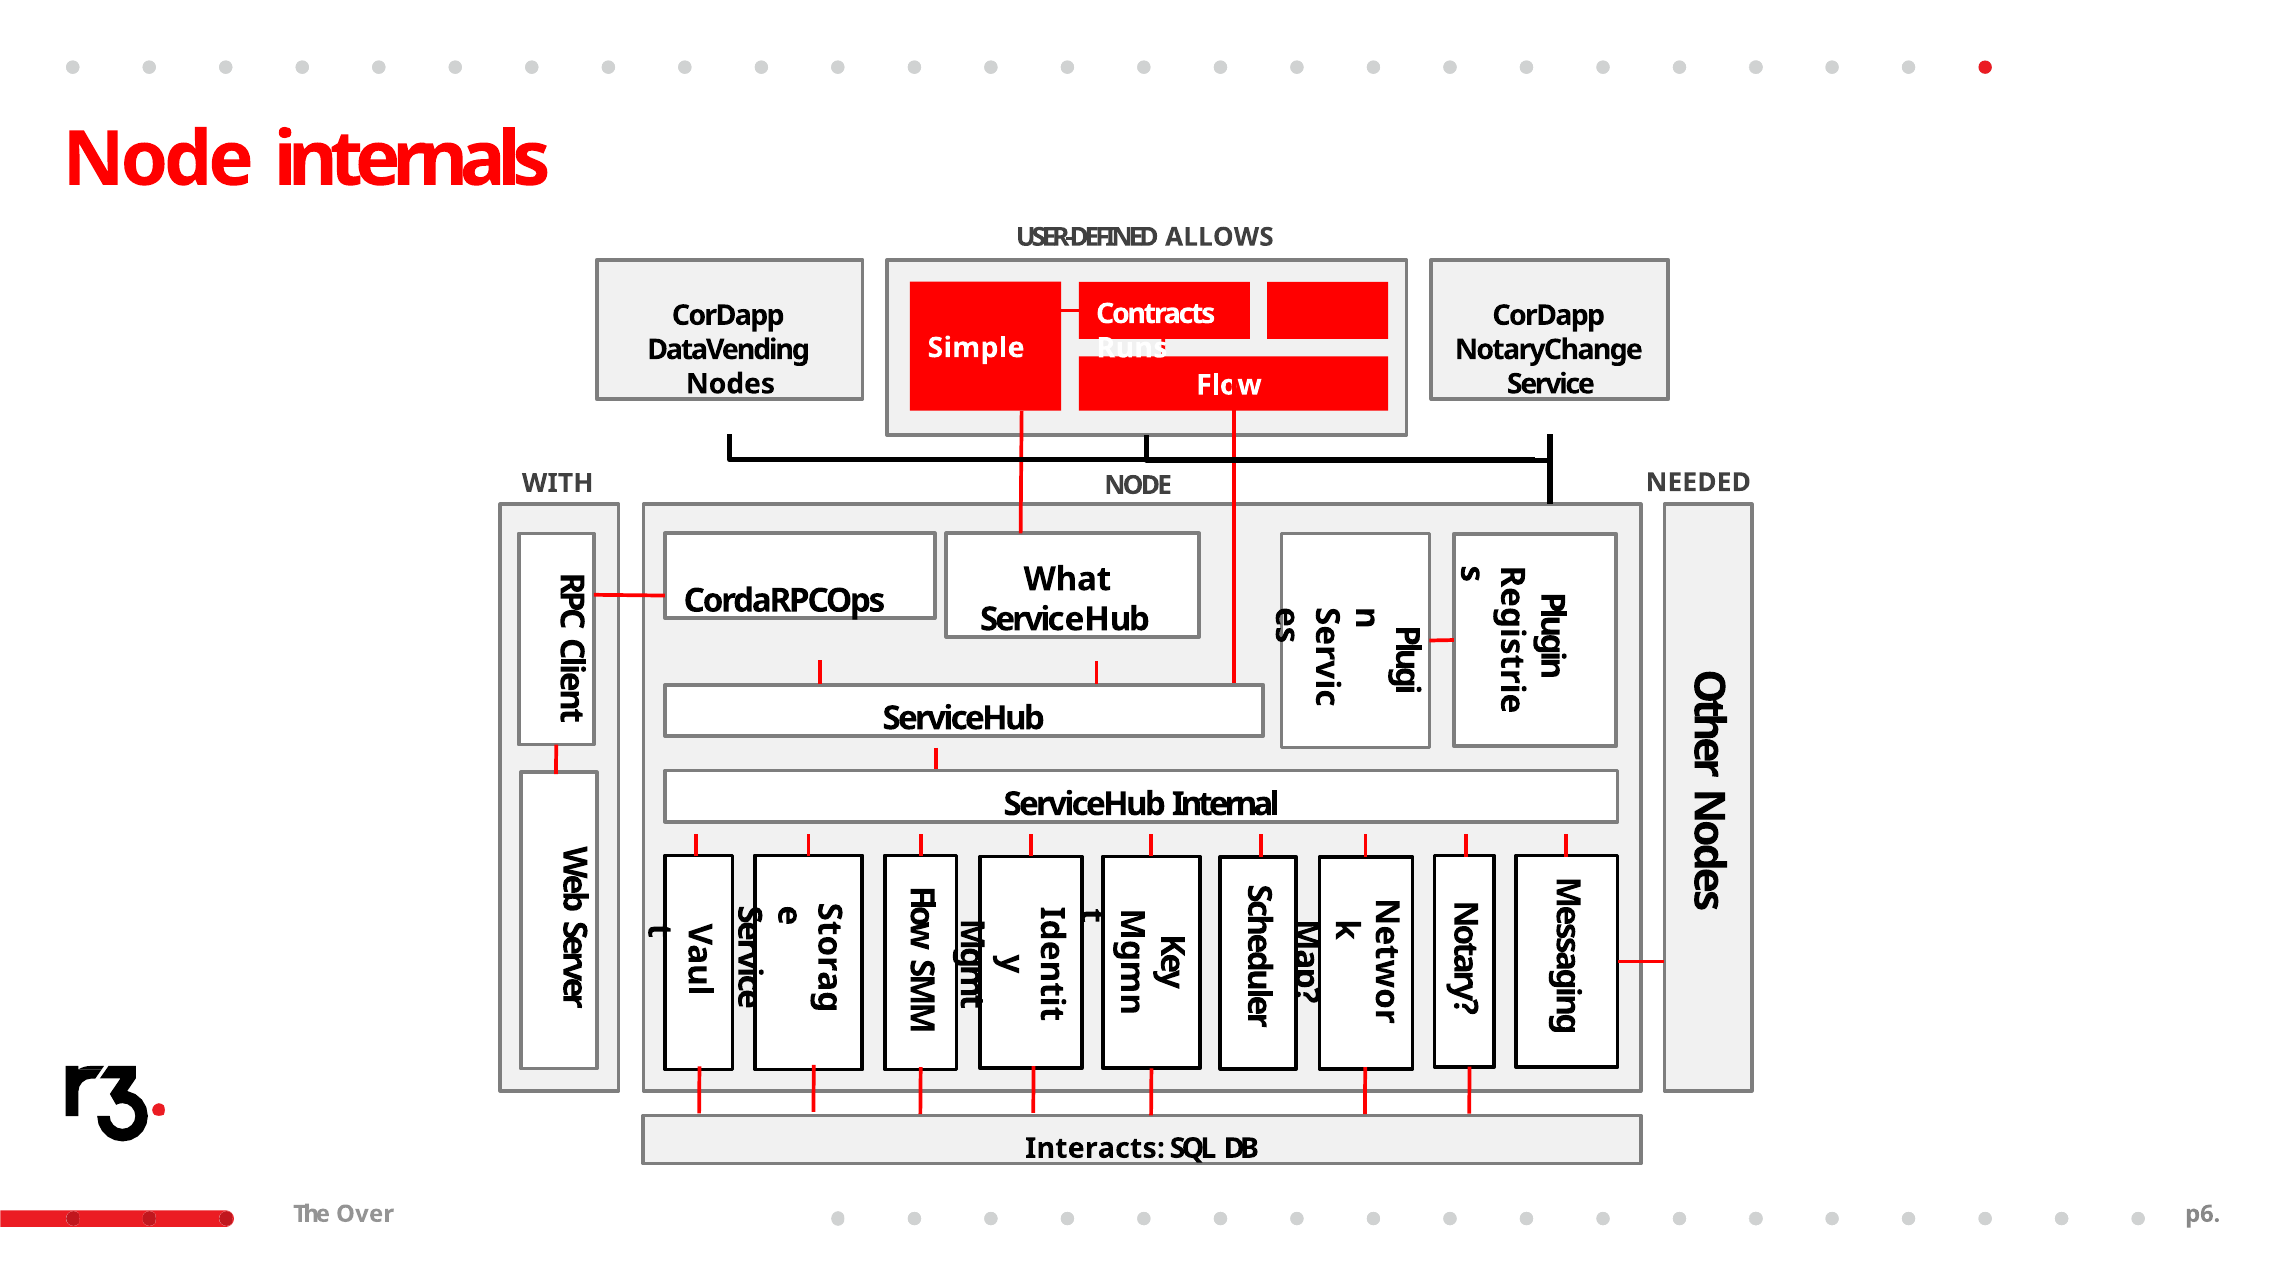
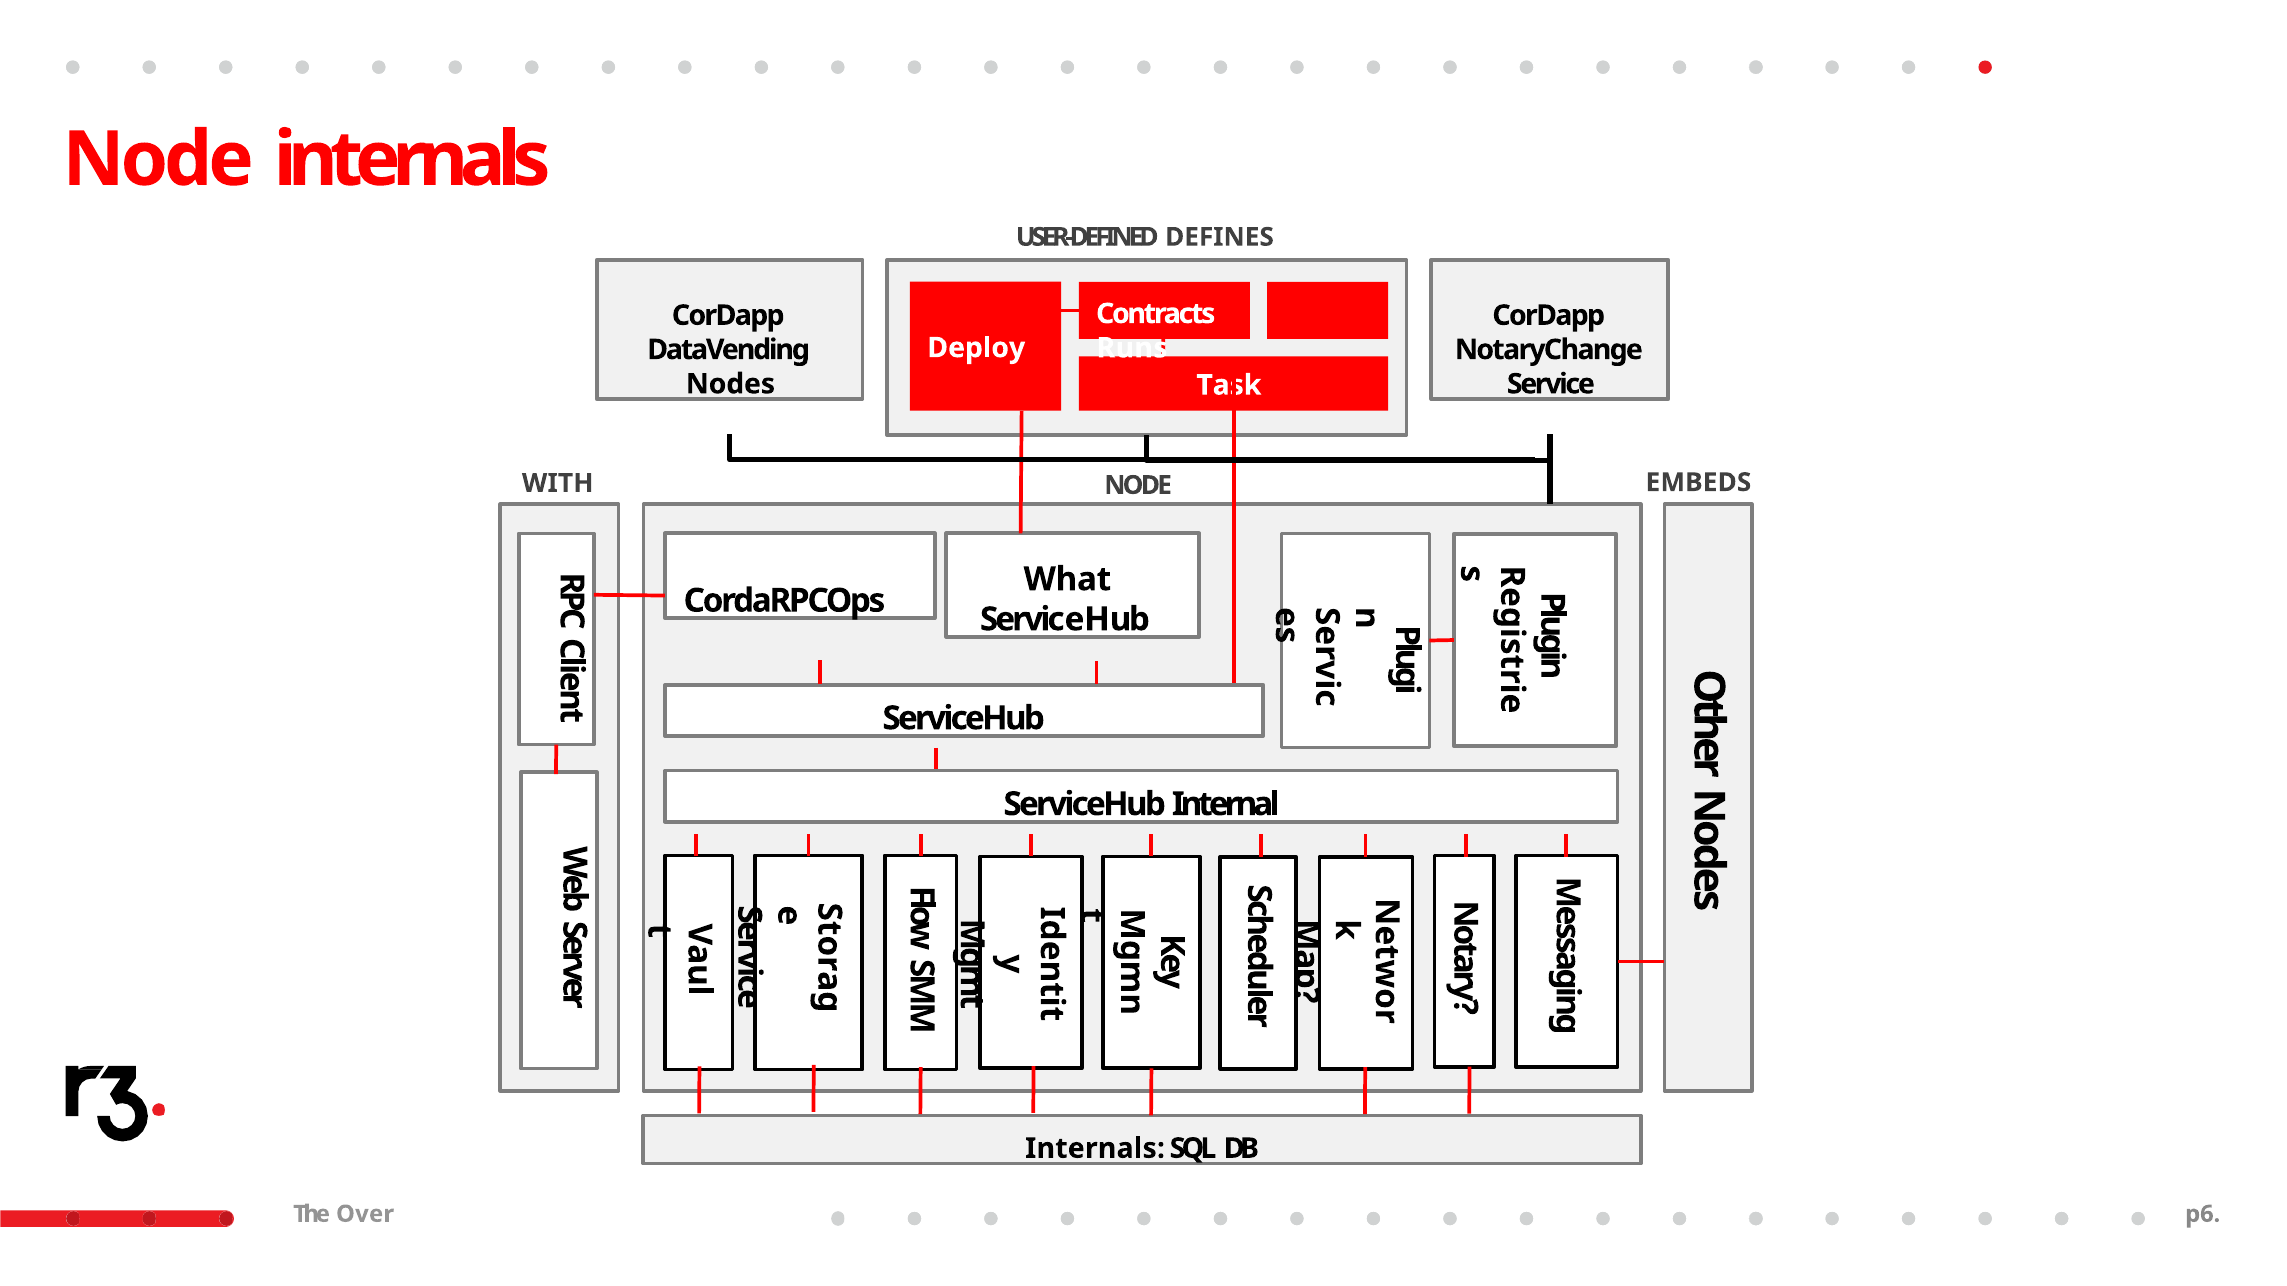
ALLOWS: ALLOWS -> DEFINES
Simple: Simple -> Deploy
Flow: Flow -> Task
NEEDED: NEEDED -> EMBEDS
Interacts at (1095, 1149): Interacts -> Internals
